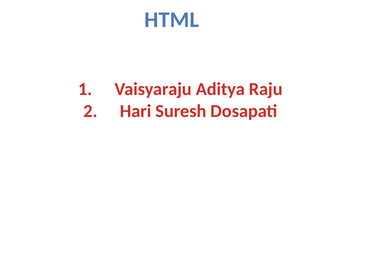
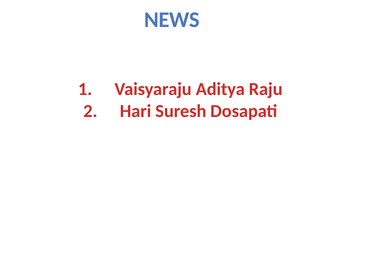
HTML: HTML -> NEWS
